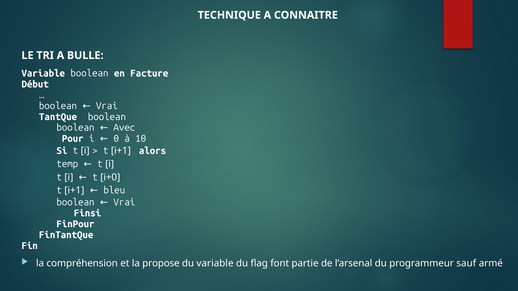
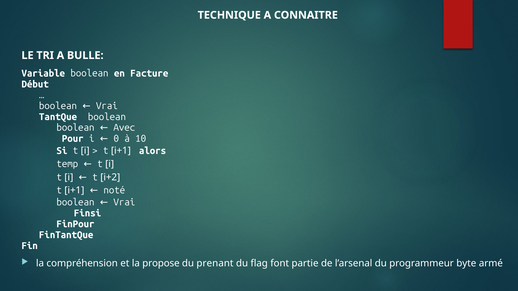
i+0: i+0 -> i+2
bleu: bleu -> noté
du variable: variable -> prenant
sauf: sauf -> byte
